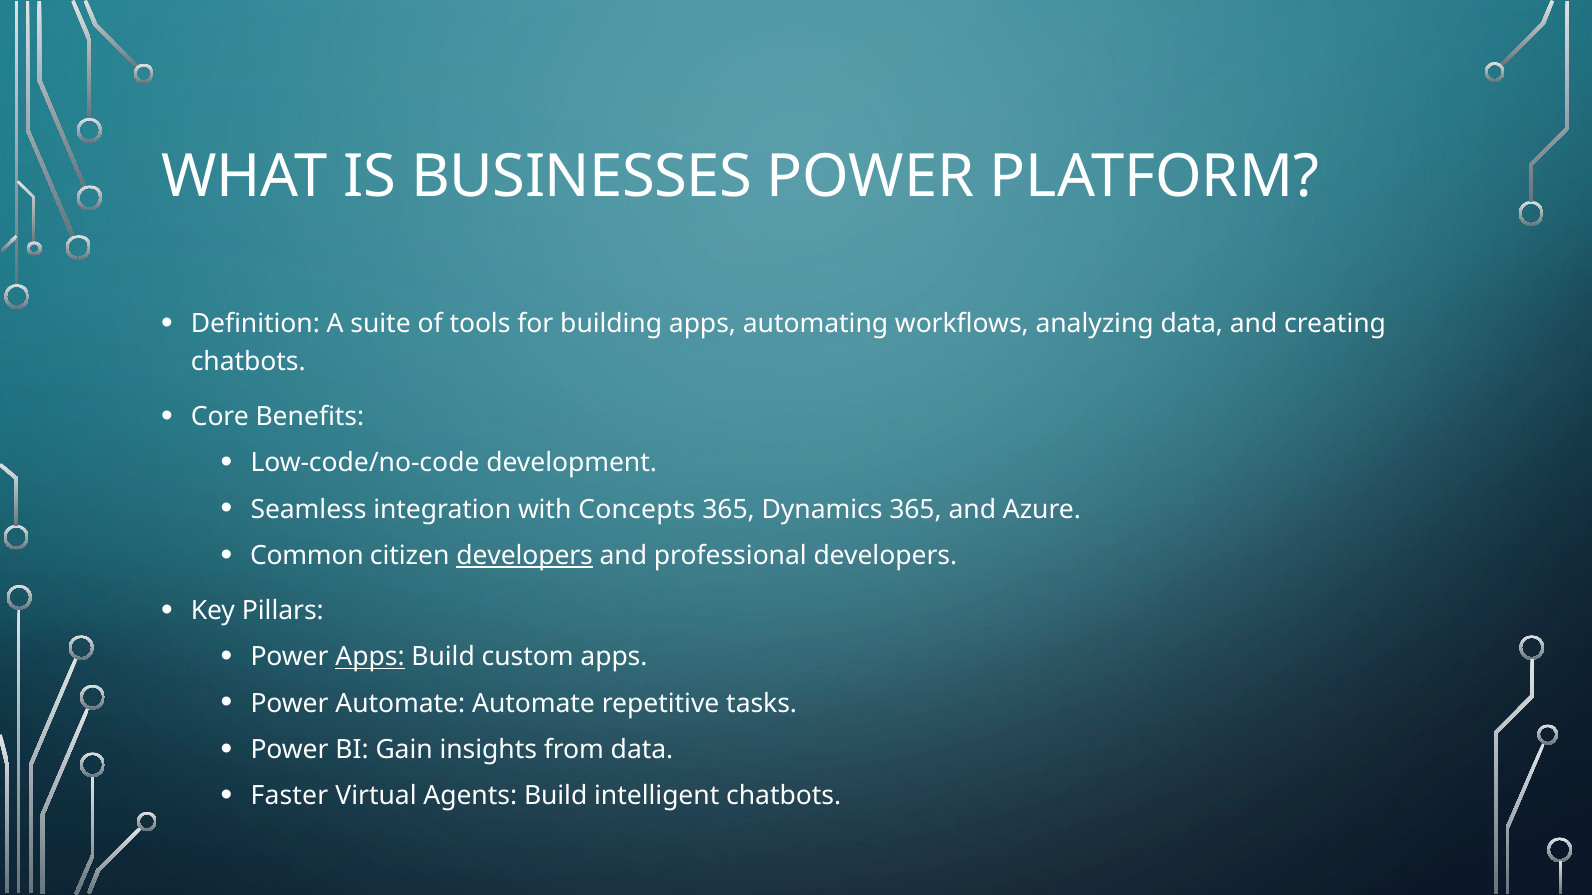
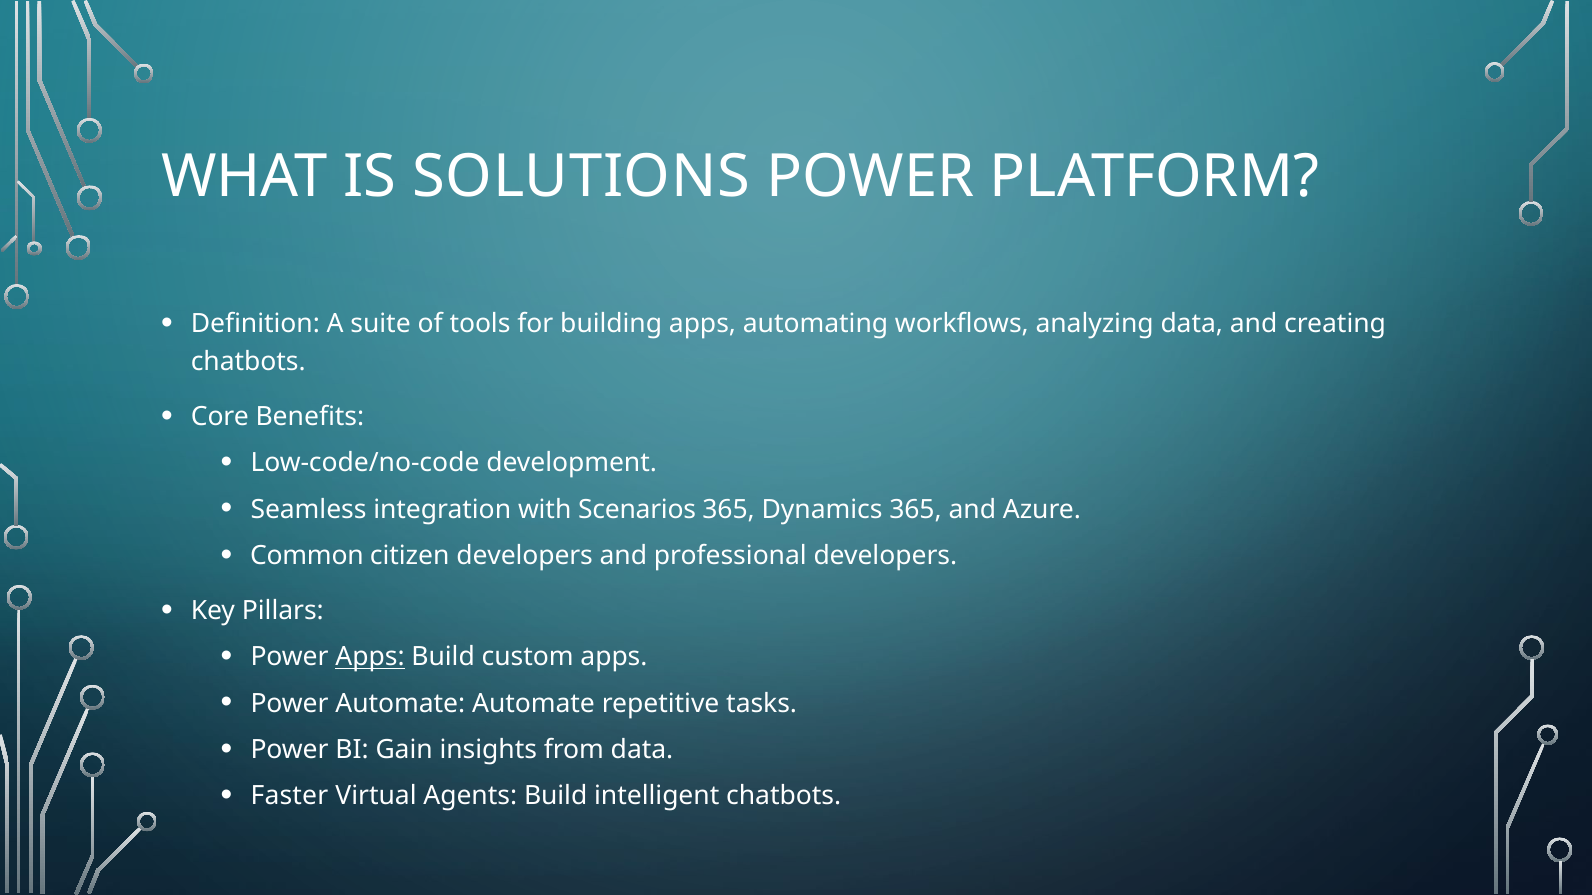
BUSINESSES: BUSINESSES -> SOLUTIONS
Concepts: Concepts -> Scenarios
developers at (525, 556) underline: present -> none
